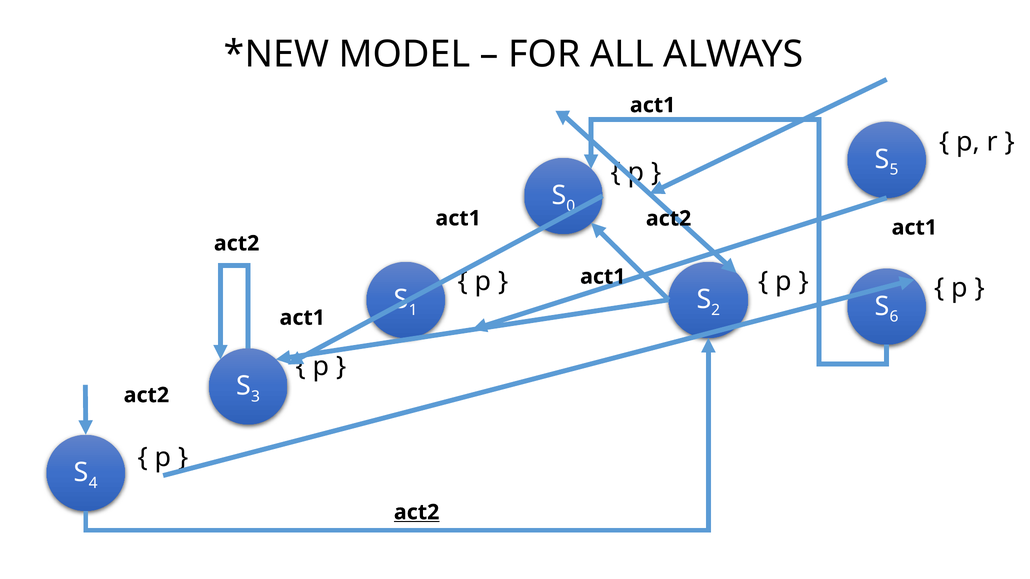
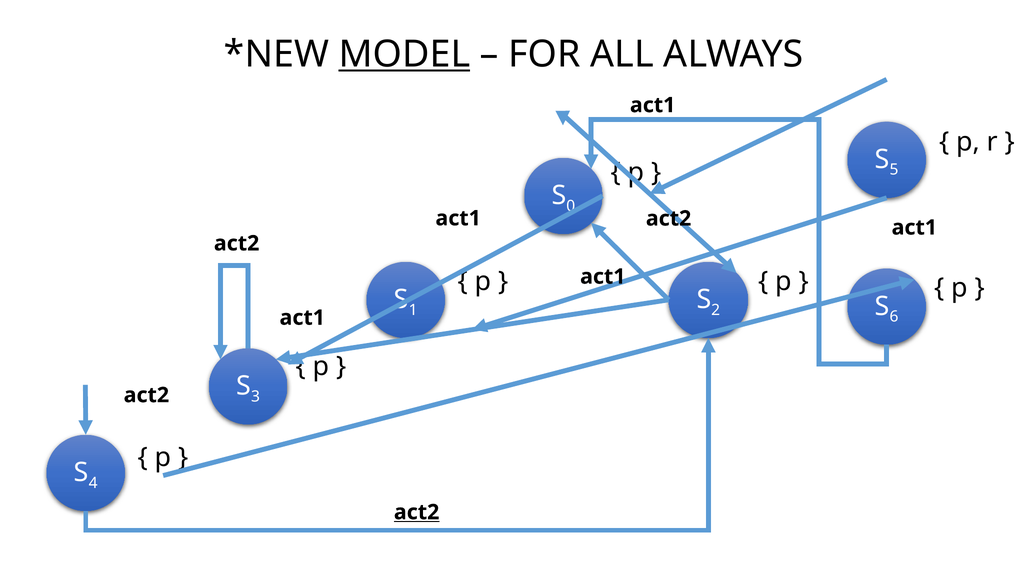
MODEL underline: none -> present
